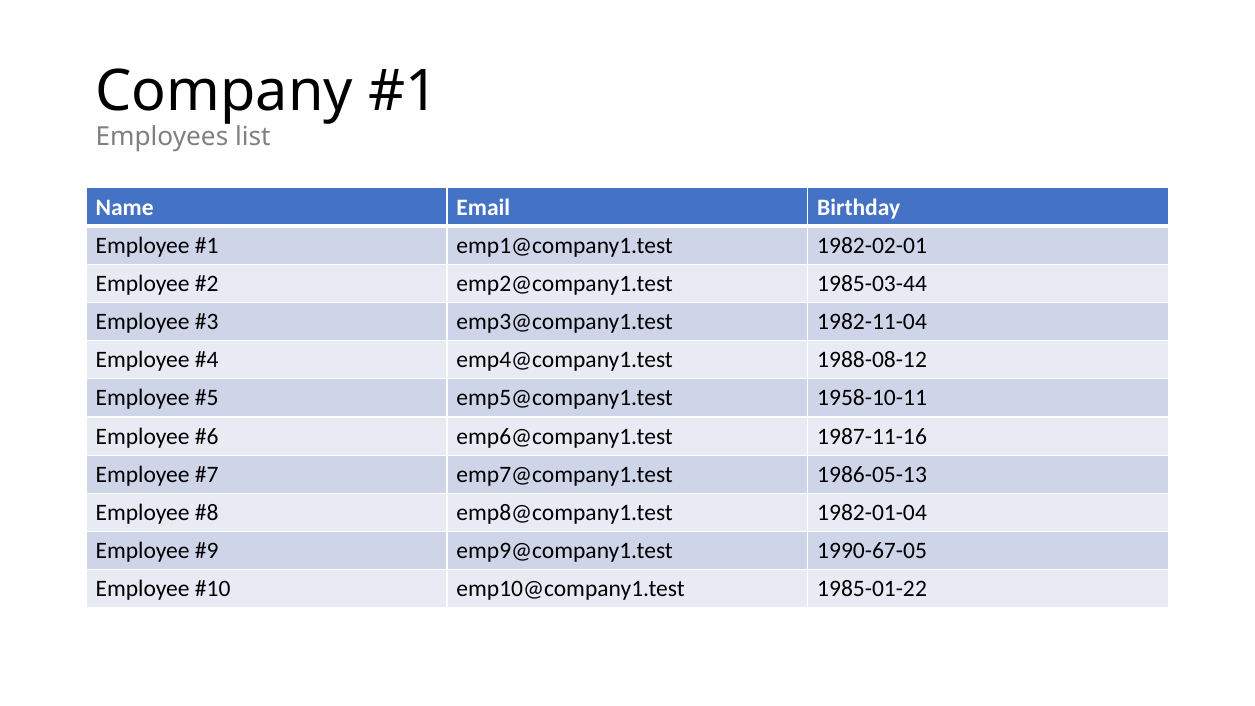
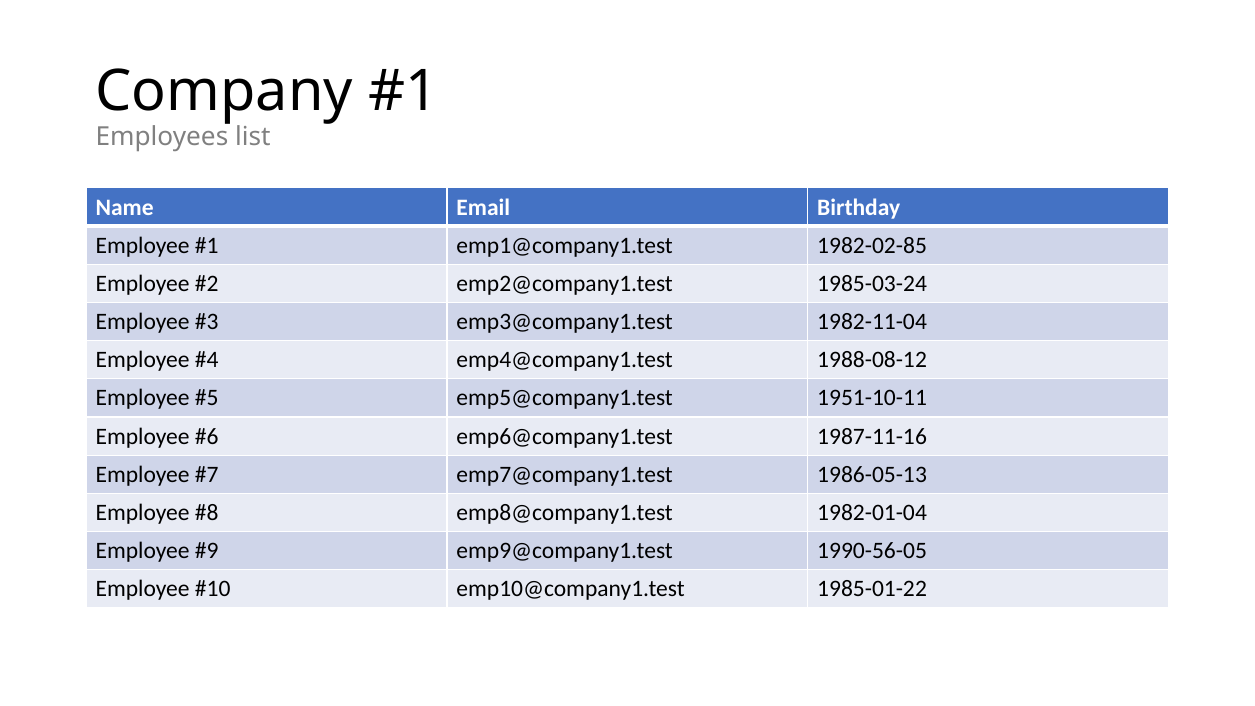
1982-02-01: 1982-02-01 -> 1982-02-85
1985-03-44: 1985-03-44 -> 1985-03-24
1958-10-11: 1958-10-11 -> 1951-10-11
1990-67-05: 1990-67-05 -> 1990-56-05
